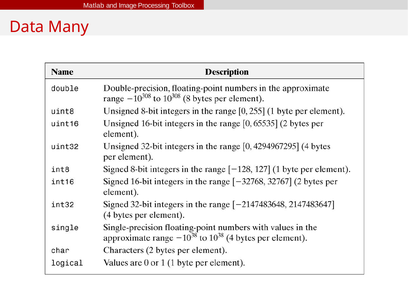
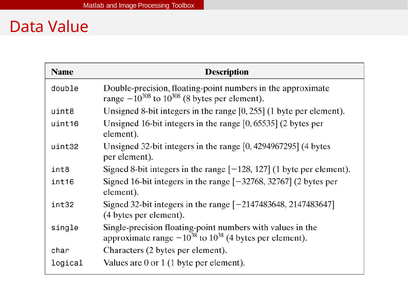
Many: Many -> Value
